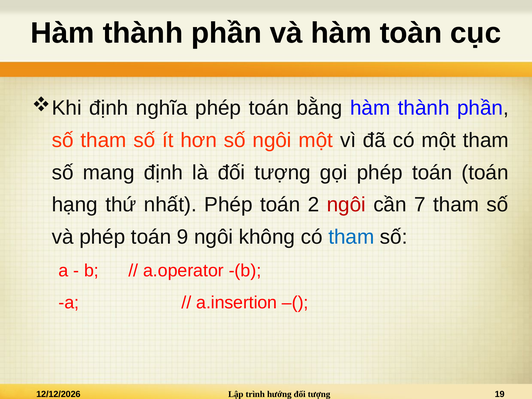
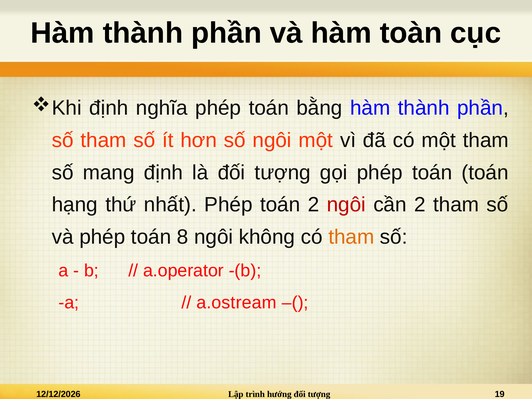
cần 7: 7 -> 2
9: 9 -> 8
tham at (351, 237) colour: blue -> orange
a.insertion: a.insertion -> a.ostream
